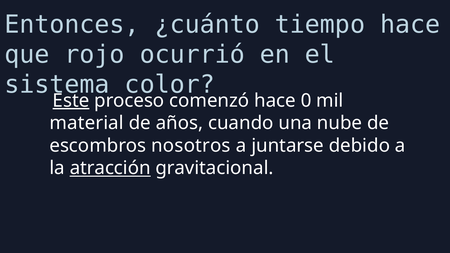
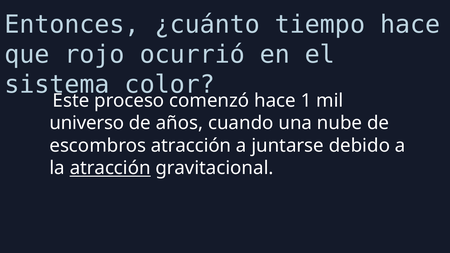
Este underline: present -> none
0: 0 -> 1
material: material -> universo
escombros nosotros: nosotros -> atracción
